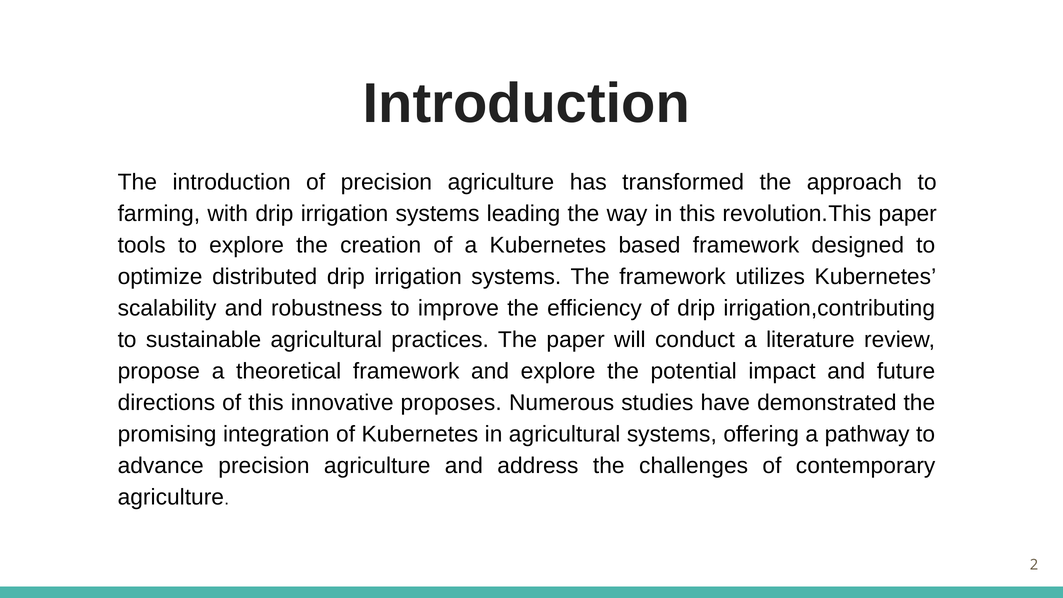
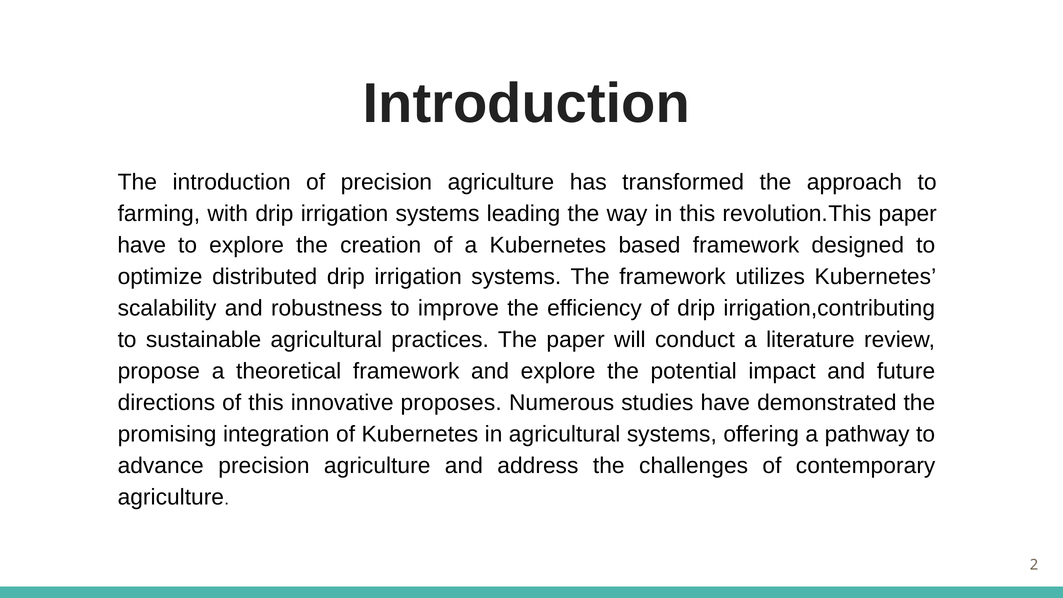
tools at (142, 245): tools -> have
